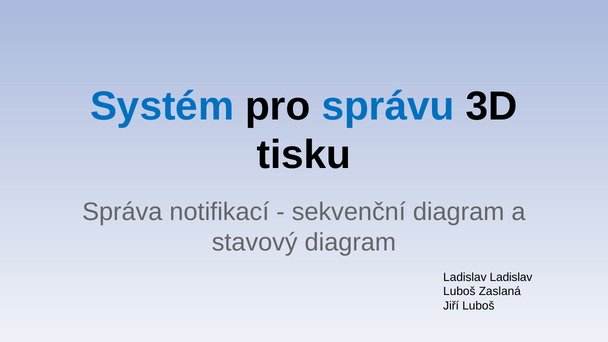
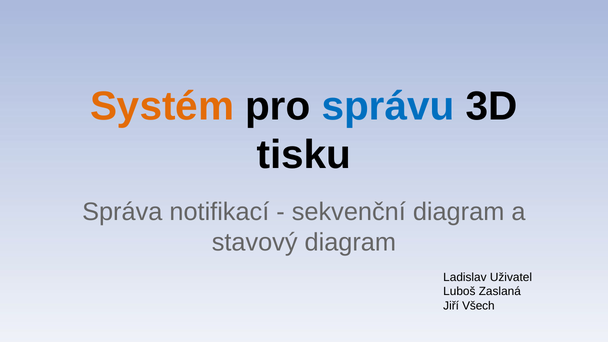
Systém colour: blue -> orange
Ladislav Ladislav: Ladislav -> Uživatel
Jiří Luboš: Luboš -> Všech
